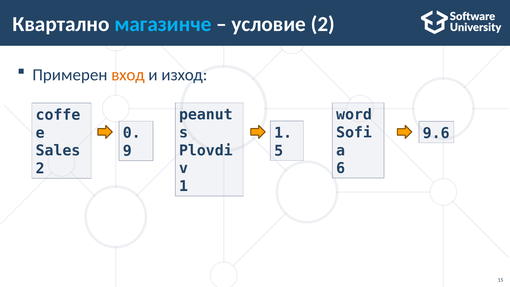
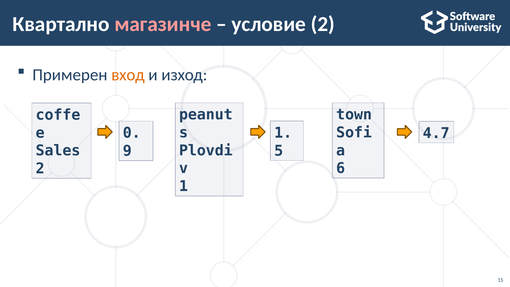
магазинче colour: light blue -> pink
word: word -> town
9.6: 9.6 -> 4.7
